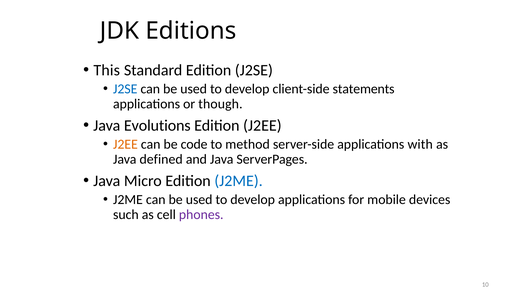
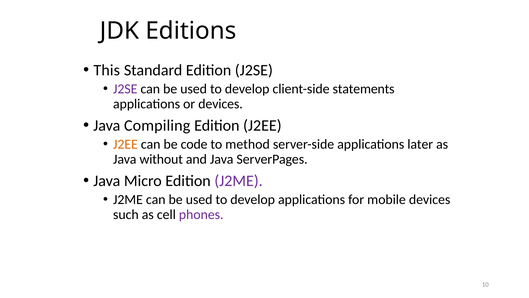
J2SE at (125, 89) colour: blue -> purple
or though: though -> devices
Evolutions: Evolutions -> Compiling
with: with -> later
defined: defined -> without
J2ME at (239, 181) colour: blue -> purple
